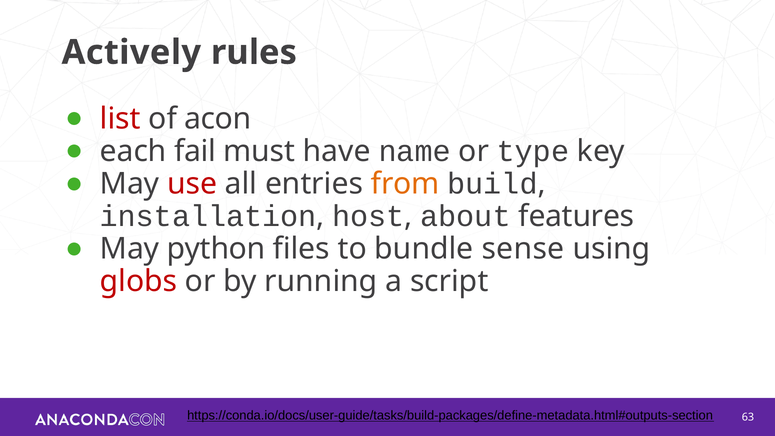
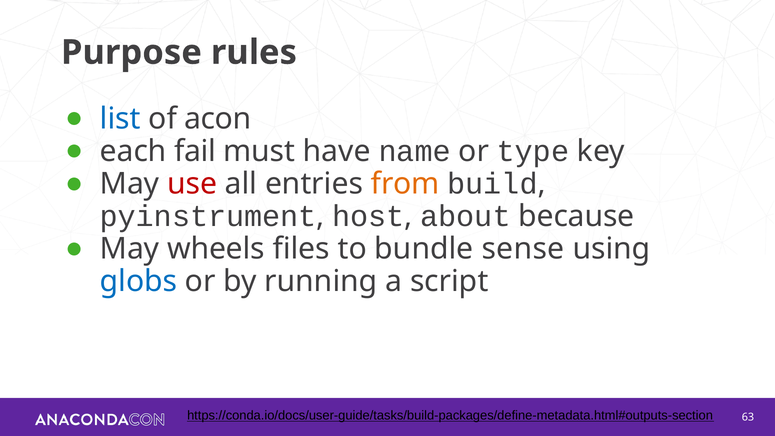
Actively: Actively -> Purpose
list colour: red -> blue
installation: installation -> pyinstrument
features: features -> because
python: python -> wheels
globs colour: red -> blue
